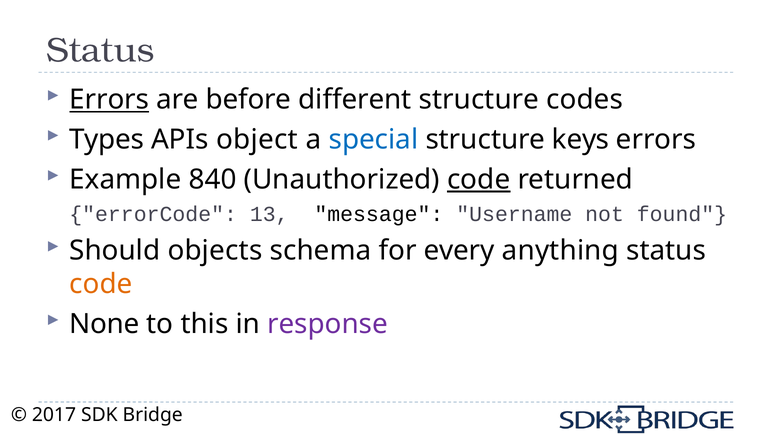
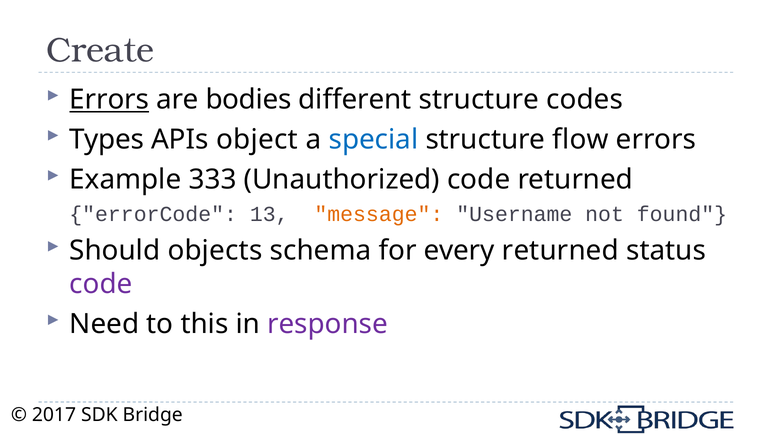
Status at (100, 50): Status -> Create
before: before -> bodies
keys: keys -> flow
840: 840 -> 333
code at (479, 180) underline: present -> none
message colour: black -> orange
every anything: anything -> returned
code at (101, 284) colour: orange -> purple
None: None -> Need
